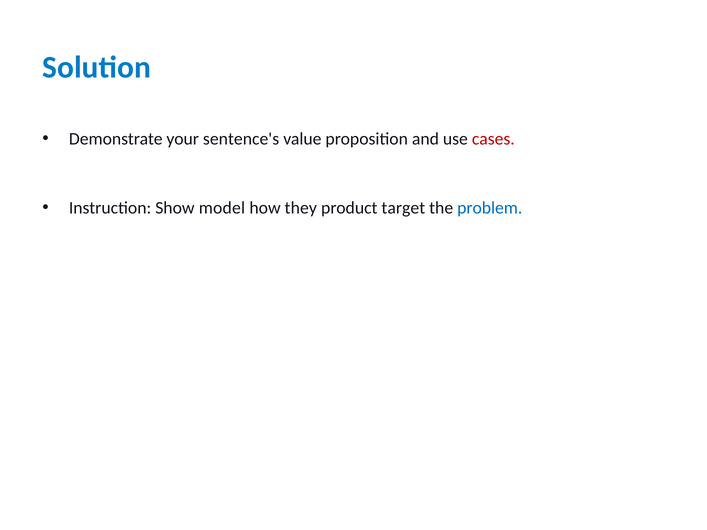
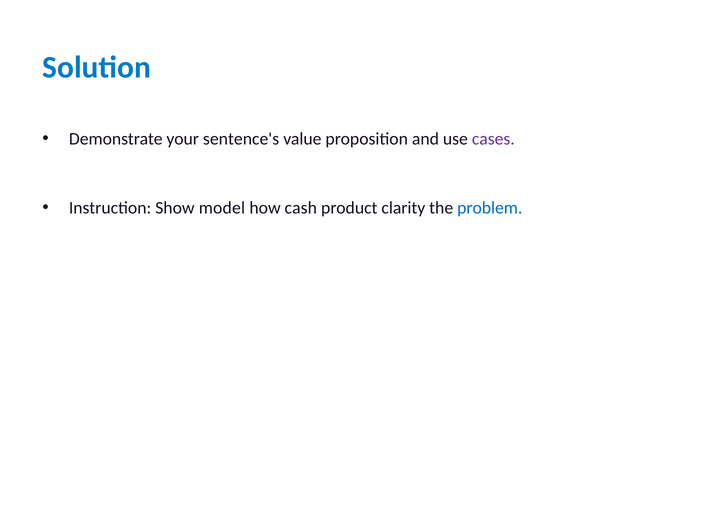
cases colour: red -> purple
they: they -> cash
target: target -> clarity
